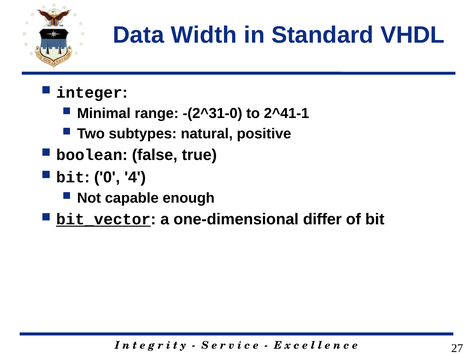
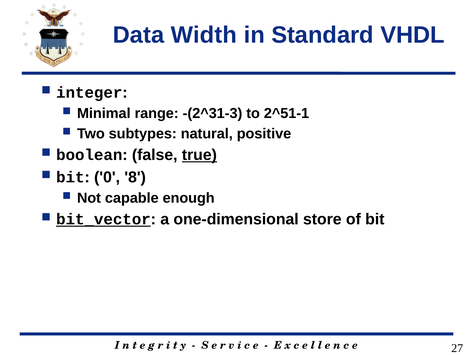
-(2^31-0: -(2^31-0 -> -(2^31-3
2^41-1: 2^41-1 -> 2^51-1
true underline: none -> present
4: 4 -> 8
differ: differ -> store
